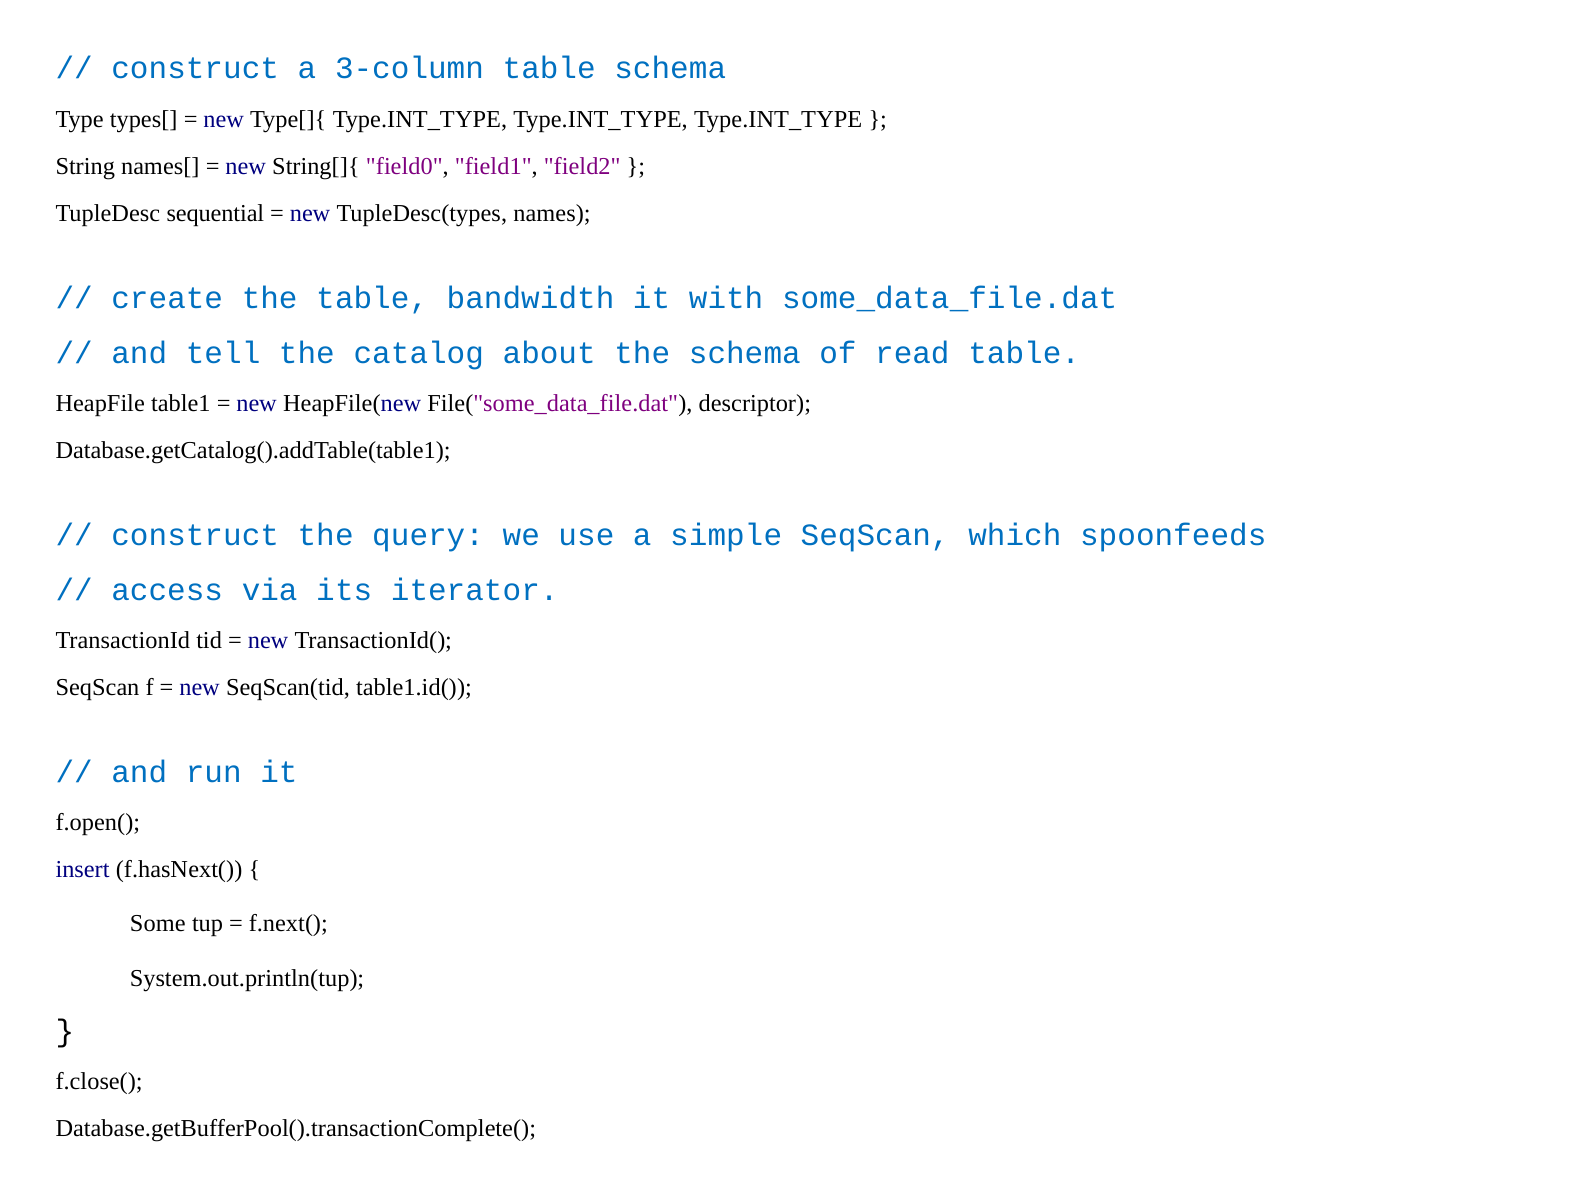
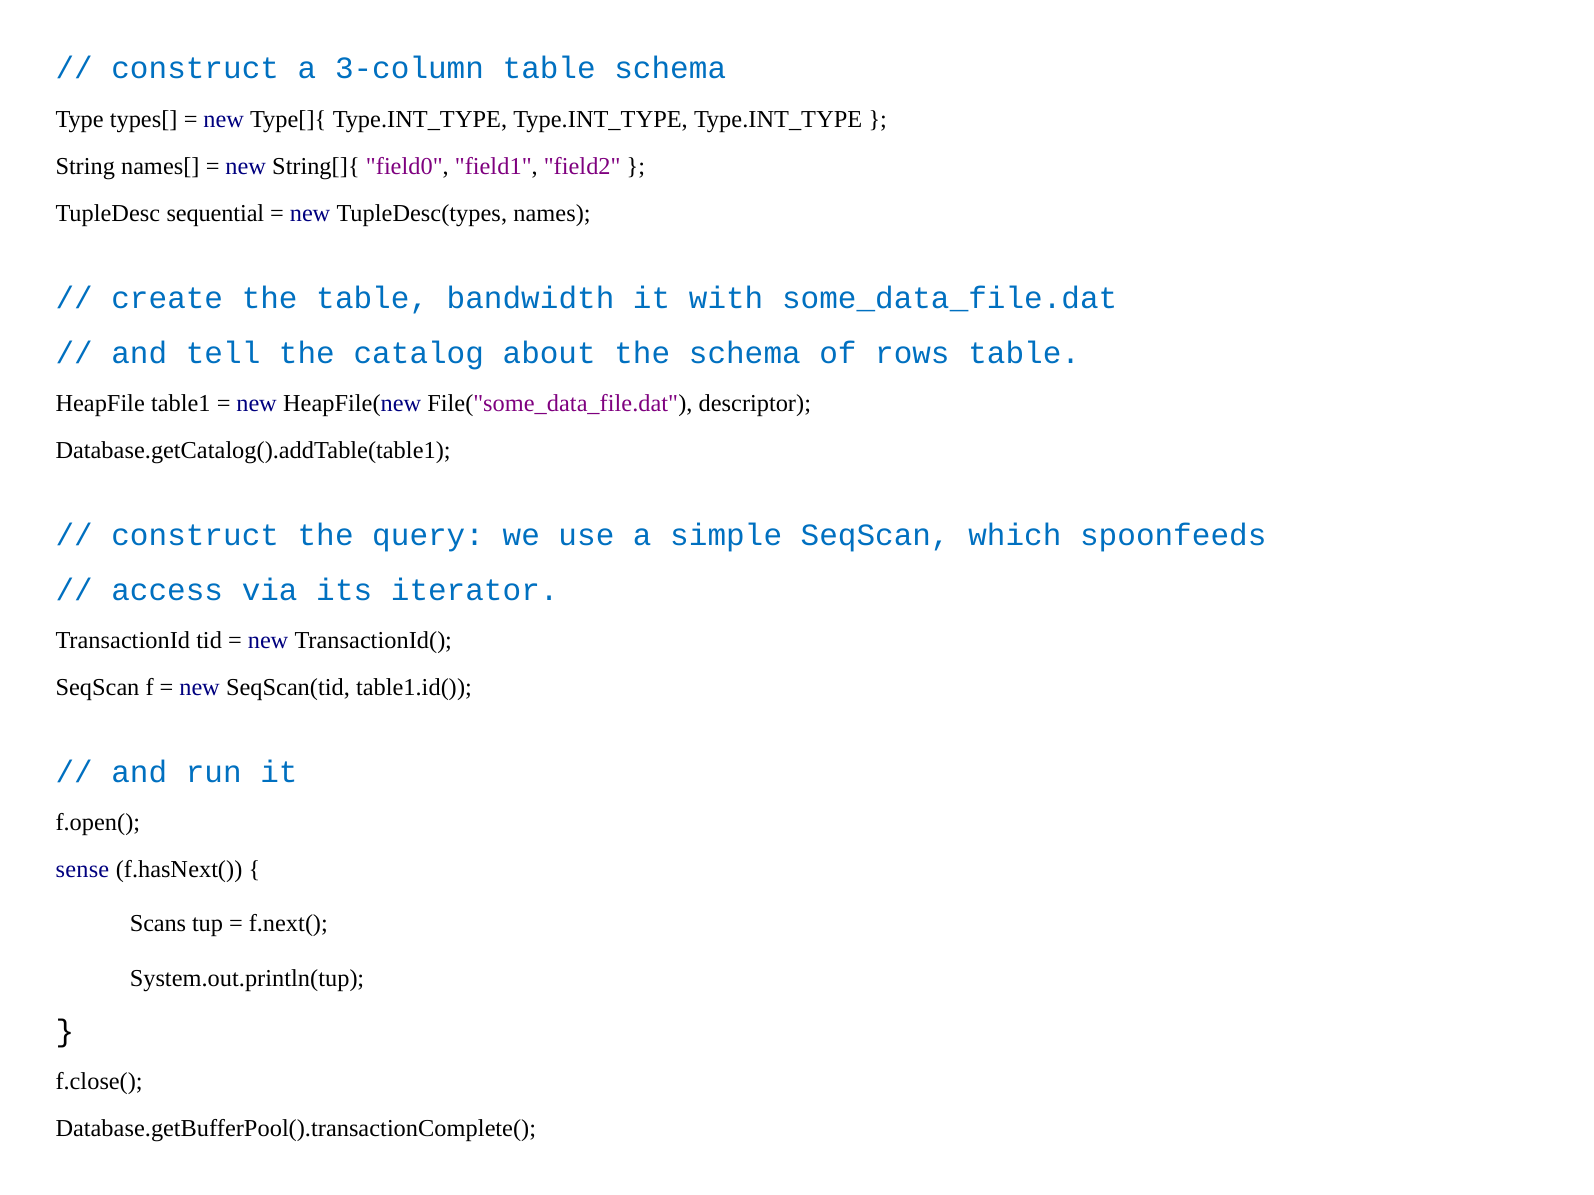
read: read -> rows
insert: insert -> sense
Some: Some -> Scans
